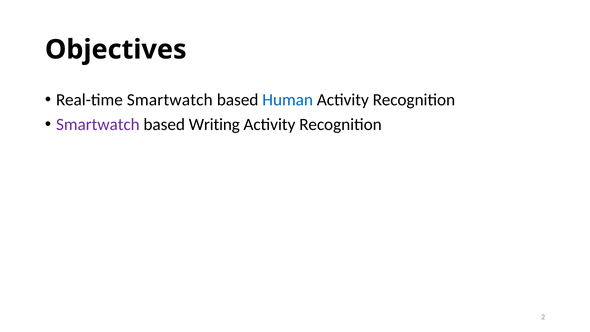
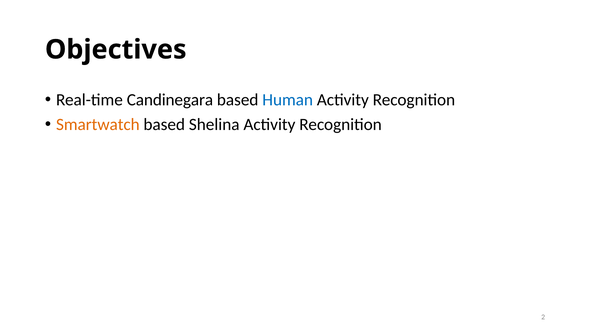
Real-time Smartwatch: Smartwatch -> Candinegara
Smartwatch at (98, 124) colour: purple -> orange
Writing: Writing -> Shelina
